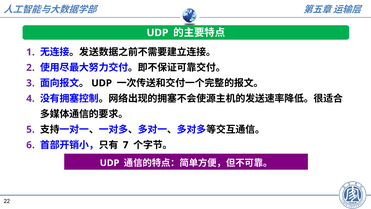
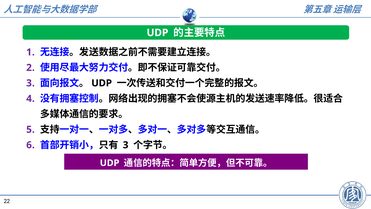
7 at (126, 145): 7 -> 3
